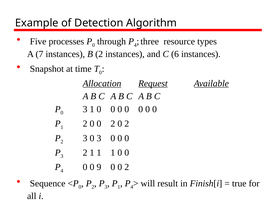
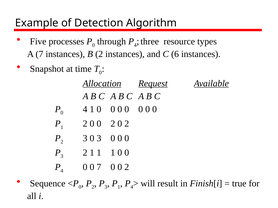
3 at (85, 109): 3 -> 4
0 9: 9 -> 7
